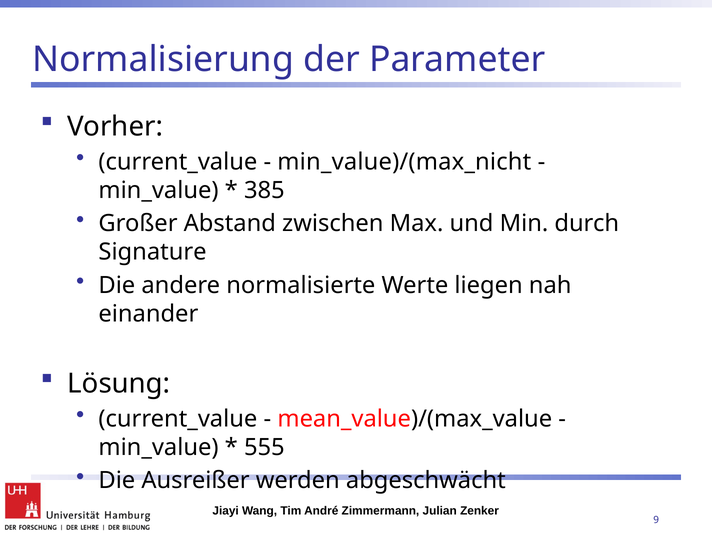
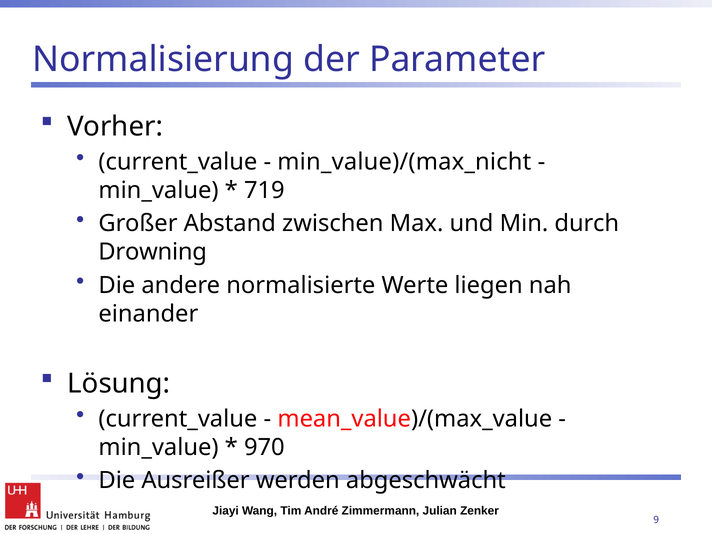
385: 385 -> 719
Signature: Signature -> Drowning
555: 555 -> 970
